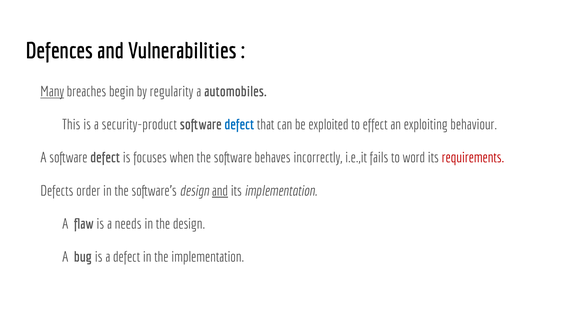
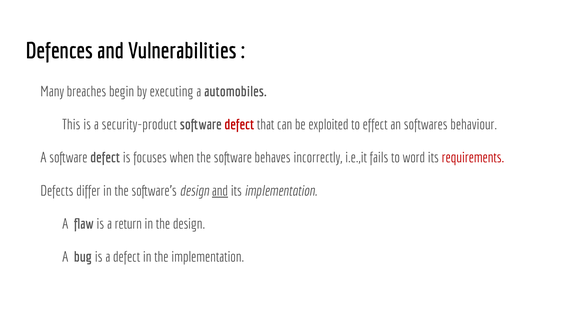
Many underline: present -> none
regularity: regularity -> executing
defect at (239, 125) colour: blue -> red
exploiting: exploiting -> softwares
order: order -> differ
needs: needs -> return
